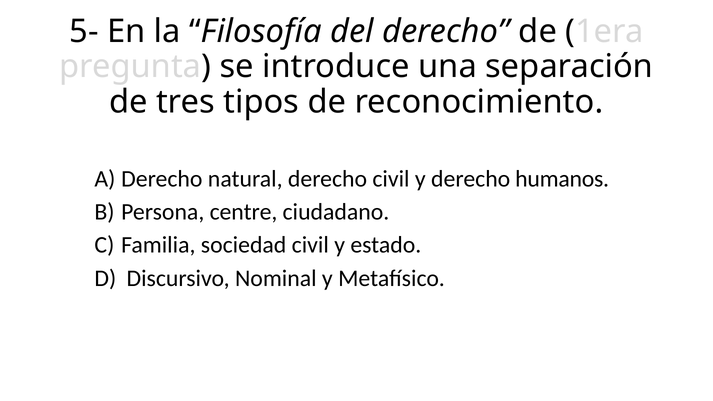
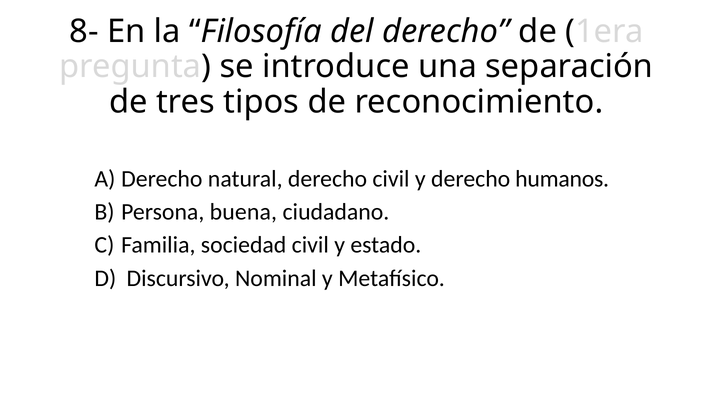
5-: 5- -> 8-
centre: centre -> buena
